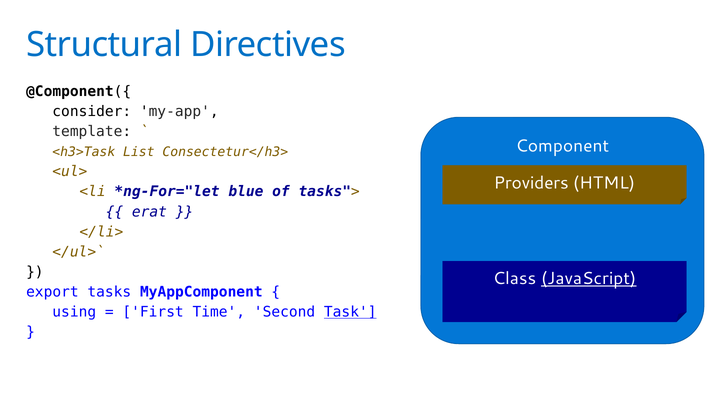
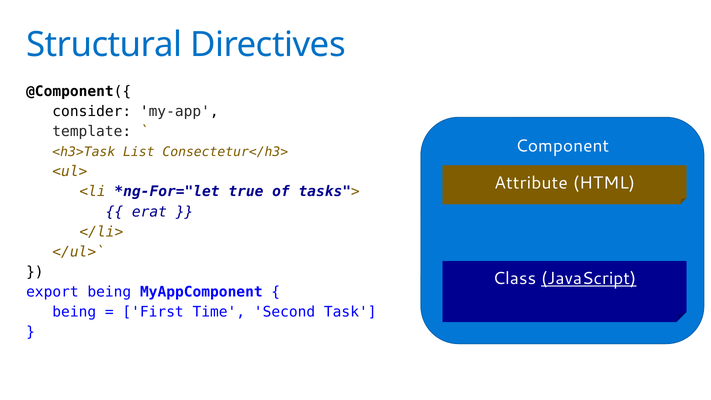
Providers: Providers -> Attribute
blue: blue -> true
export tasks: tasks -> being
using at (74, 312): using -> being
Task underline: present -> none
